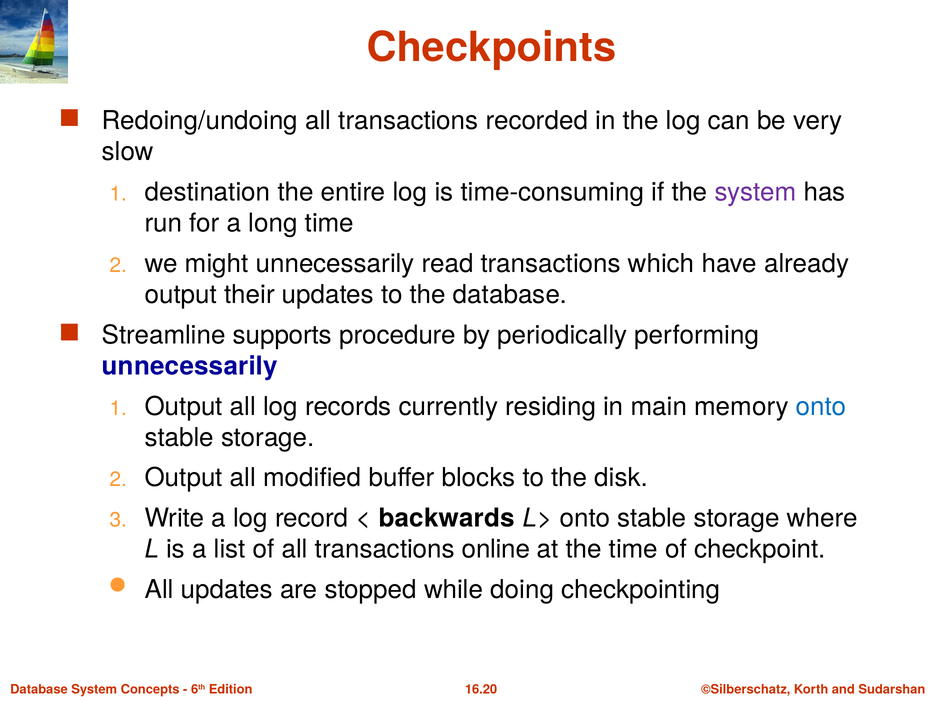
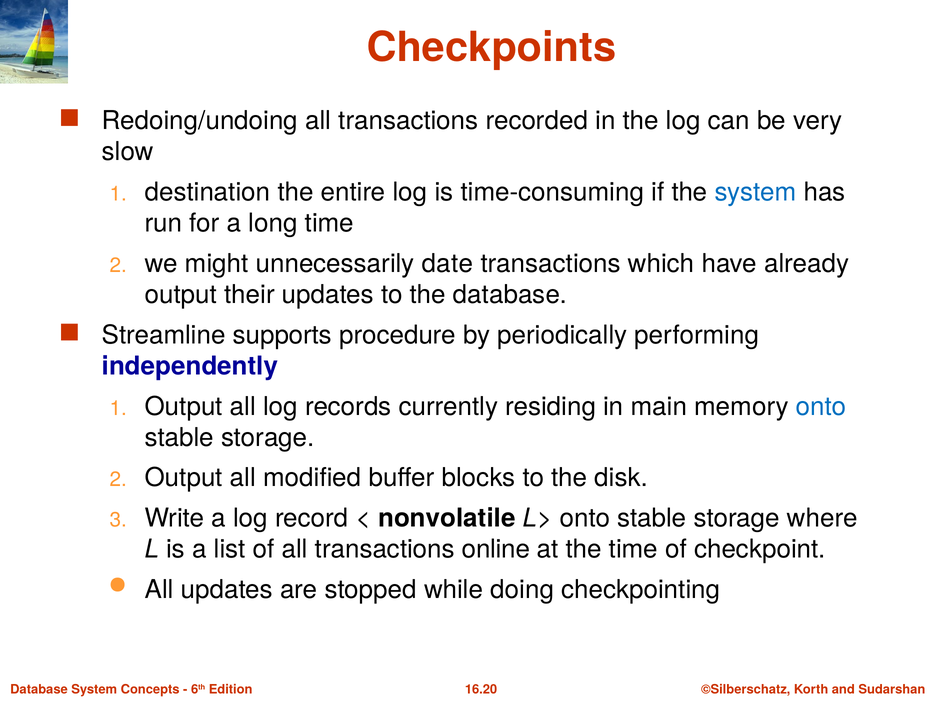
system at (755, 192) colour: purple -> blue
read: read -> date
unnecessarily at (190, 366): unnecessarily -> independently
backwards: backwards -> nonvolatile
